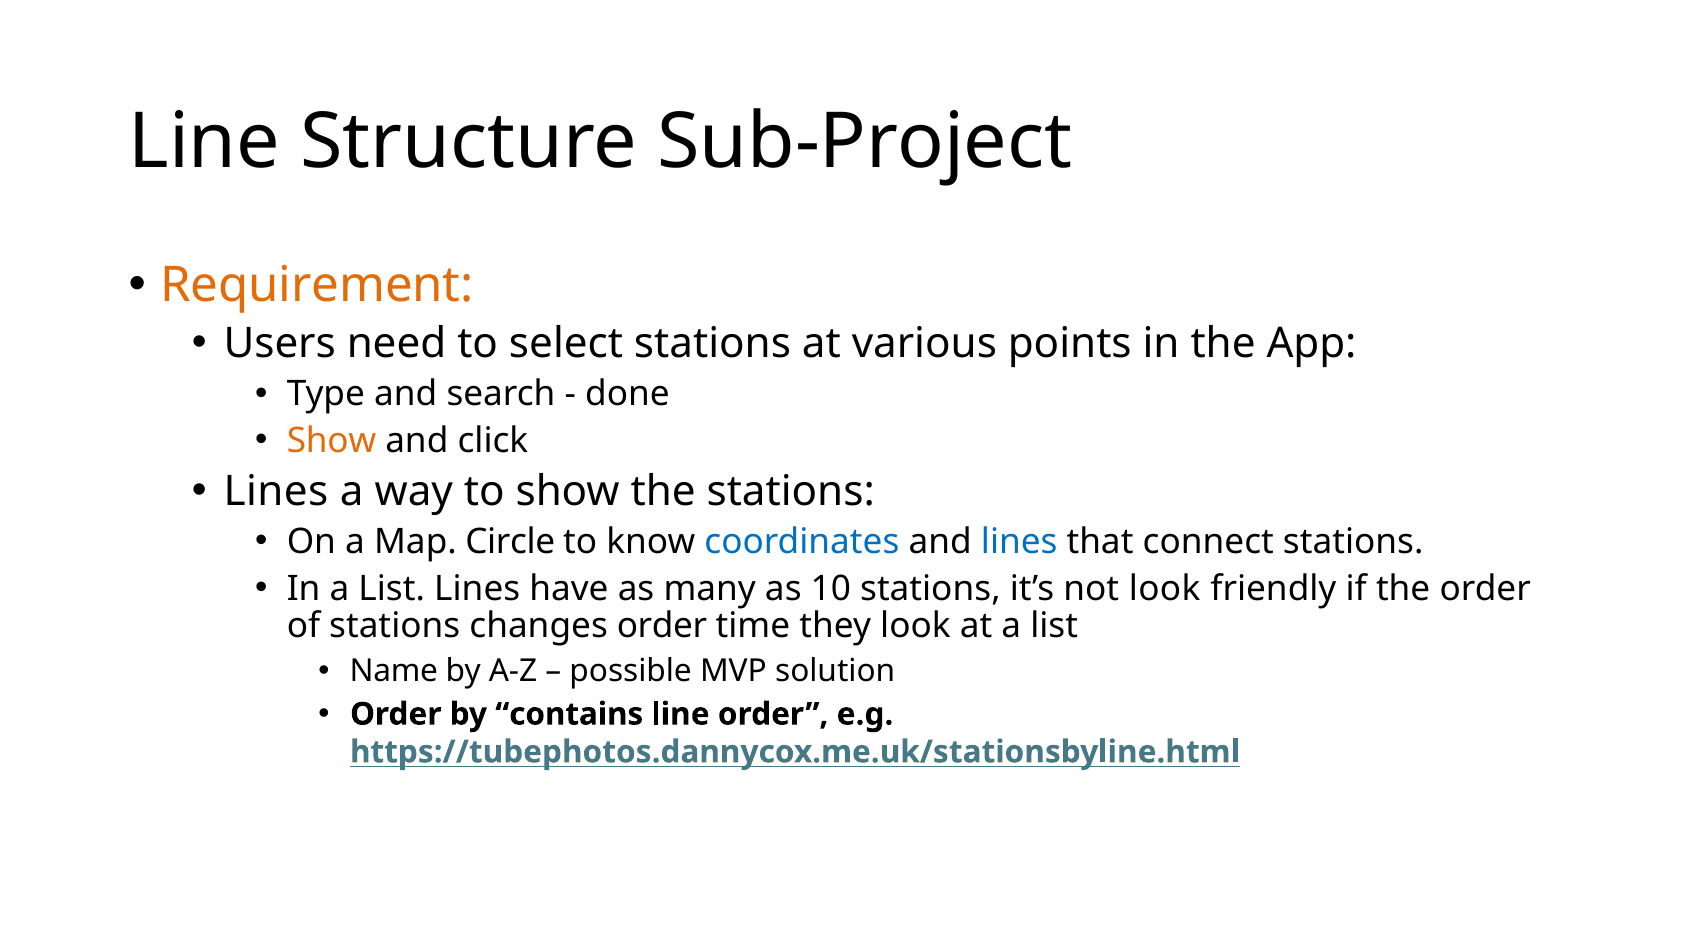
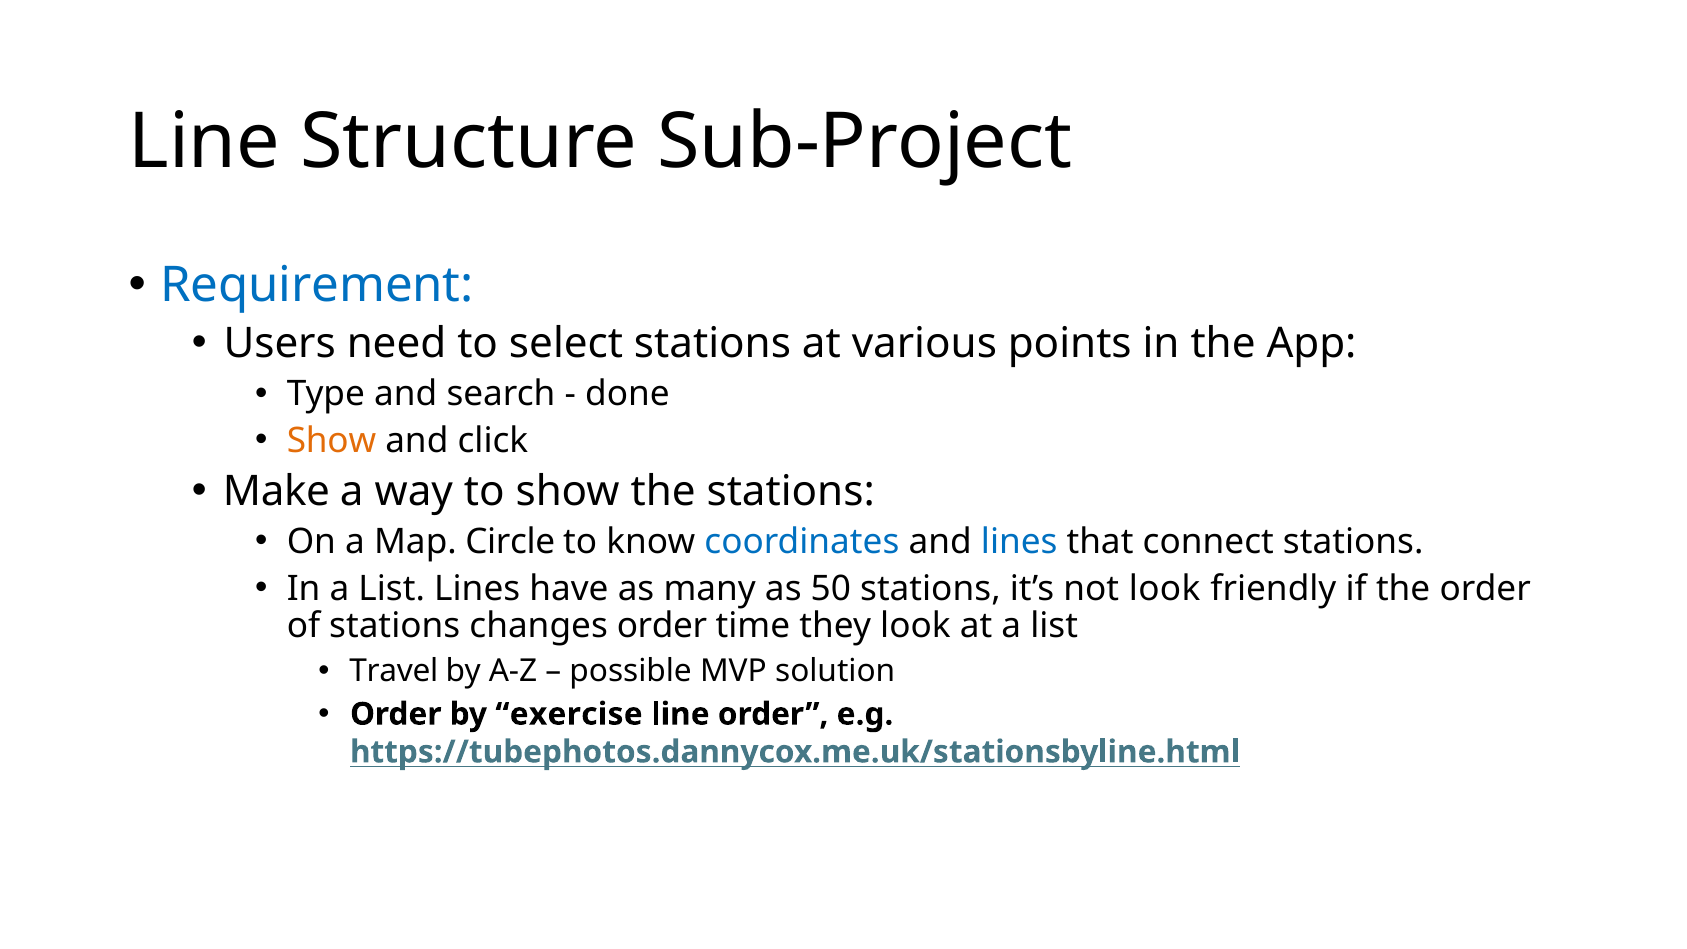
Requirement colour: orange -> blue
Lines at (276, 491): Lines -> Make
10: 10 -> 50
Name: Name -> Travel
contains: contains -> exercise
